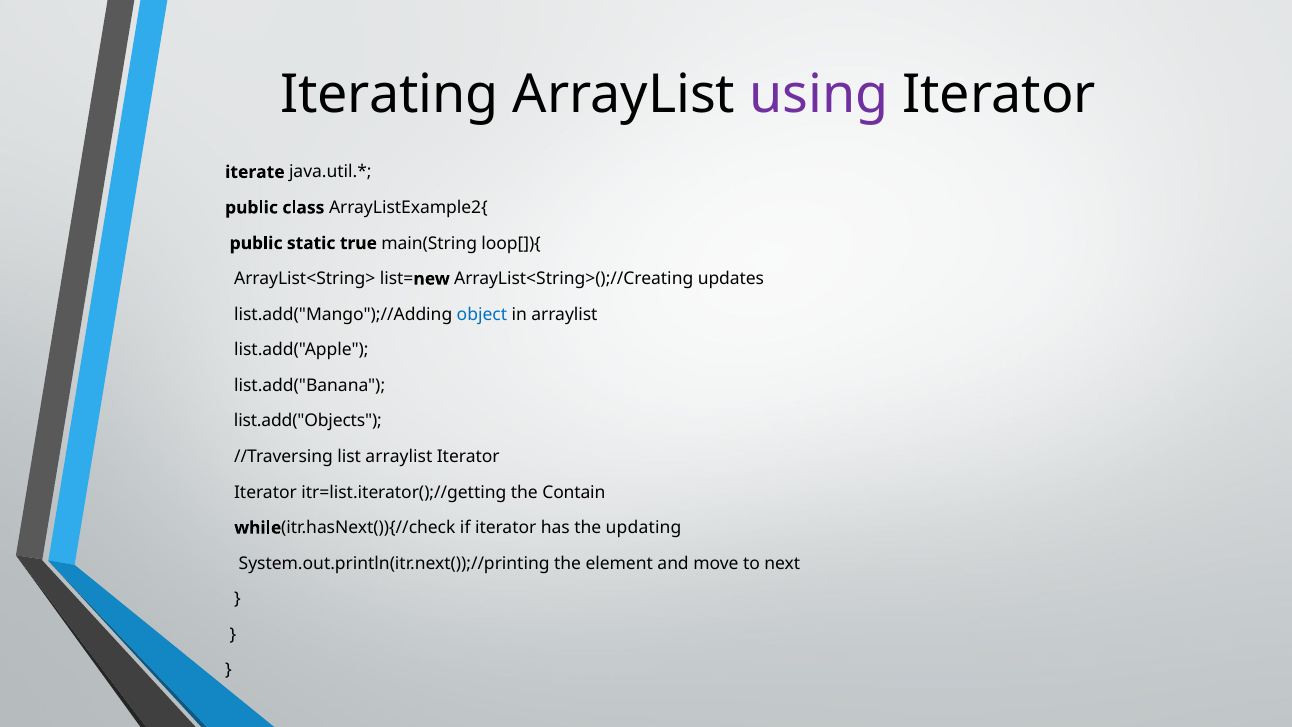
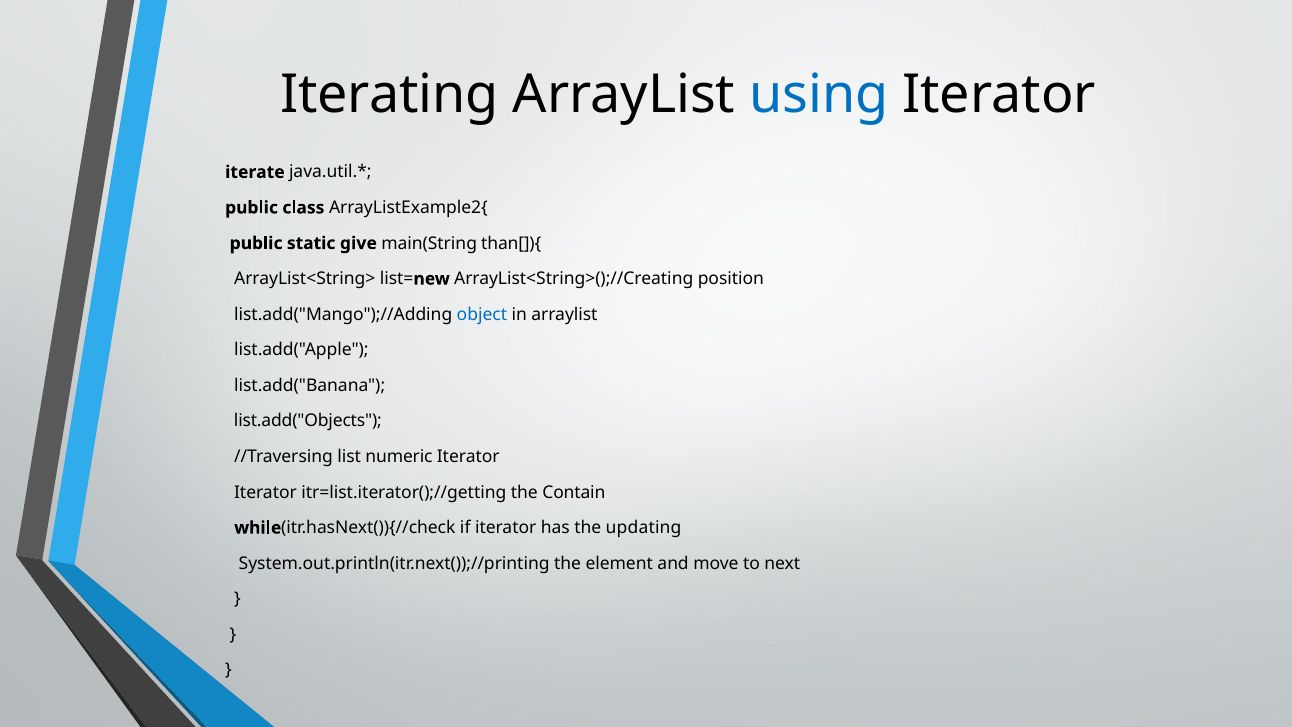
using colour: purple -> blue
true: true -> give
loop[]){: loop[]){ -> than[]){
updates: updates -> position
list arraylist: arraylist -> numeric
